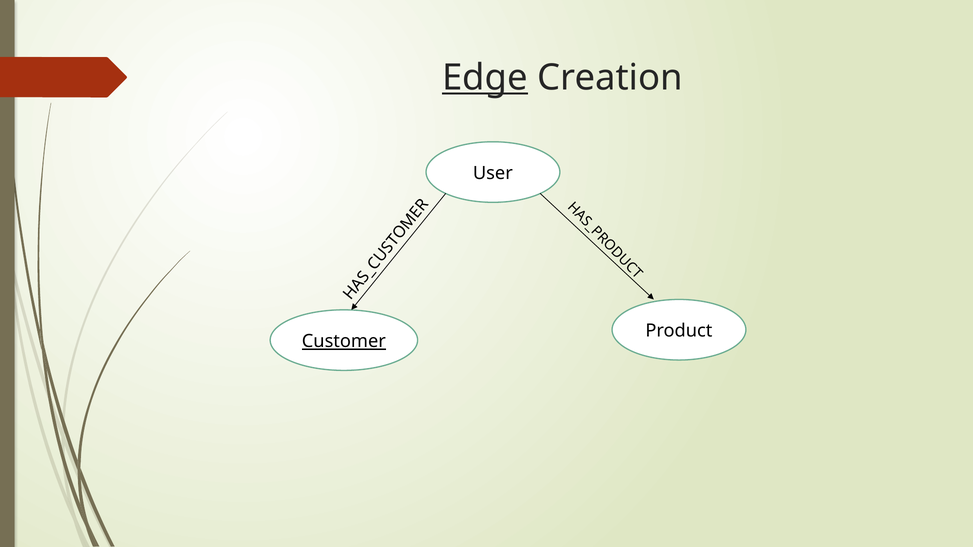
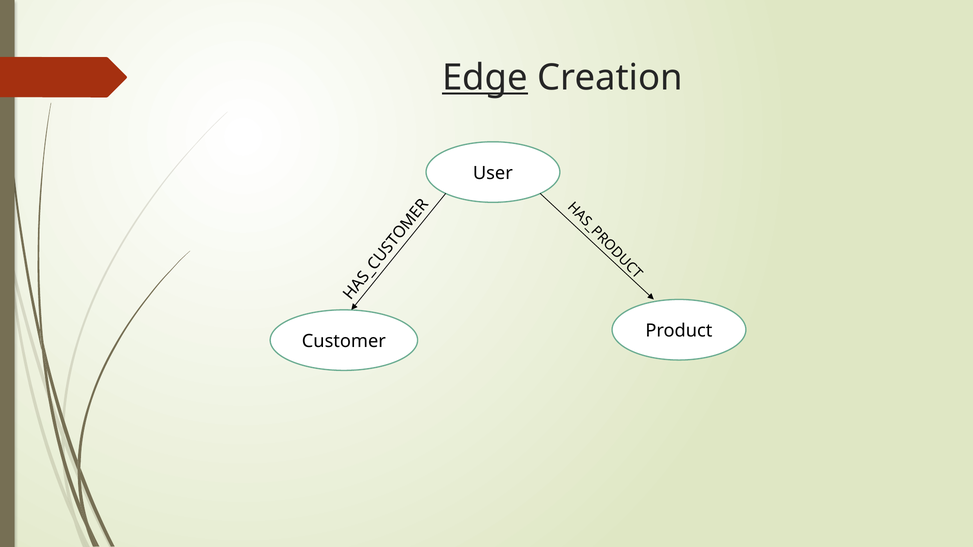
Customer underline: present -> none
